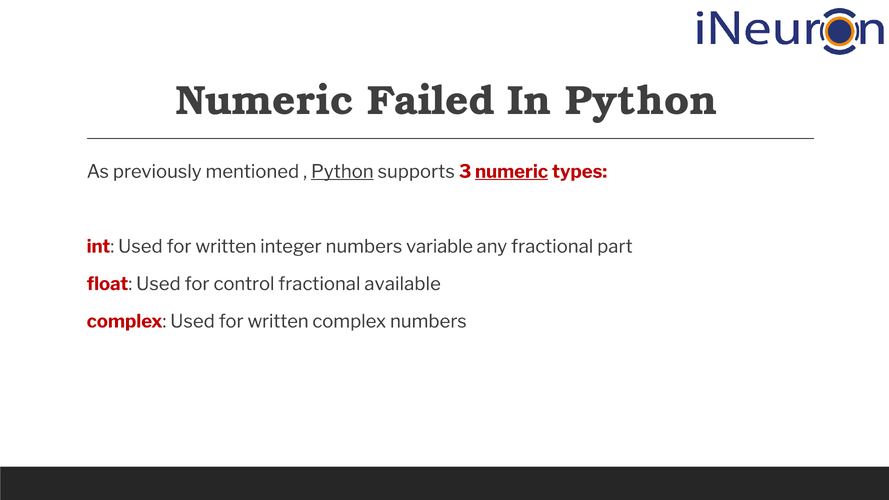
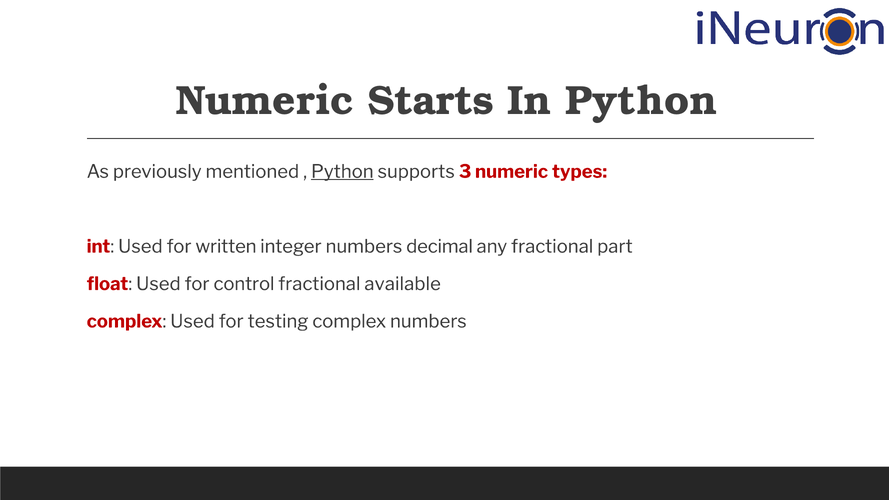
Failed: Failed -> Starts
numeric at (512, 172) underline: present -> none
variable: variable -> decimal
complex Used for written: written -> testing
